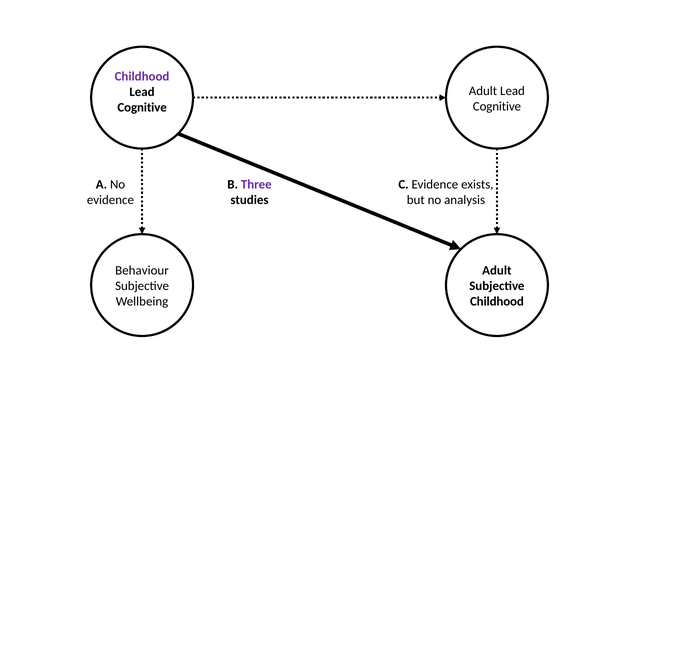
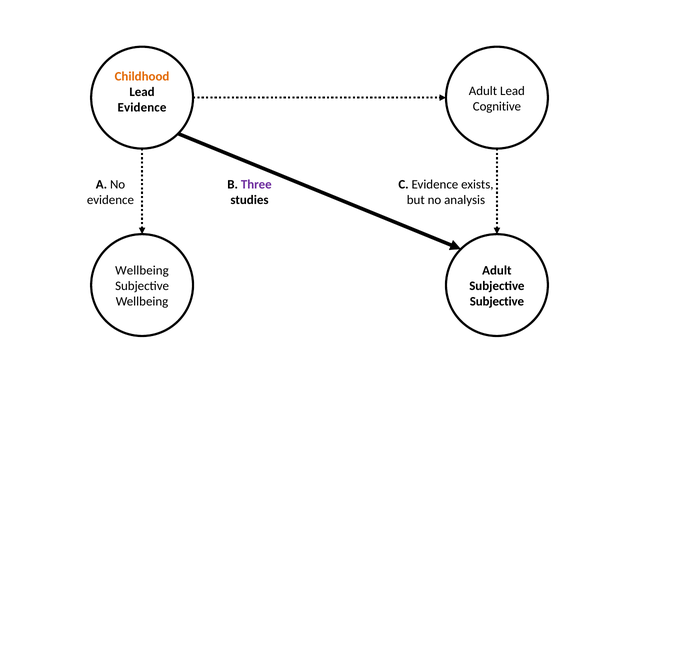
Childhood at (142, 76) colour: purple -> orange
Cognitive at (142, 107): Cognitive -> Evidence
Behaviour at (142, 271): Behaviour -> Wellbeing
Childhood at (497, 302): Childhood -> Subjective
